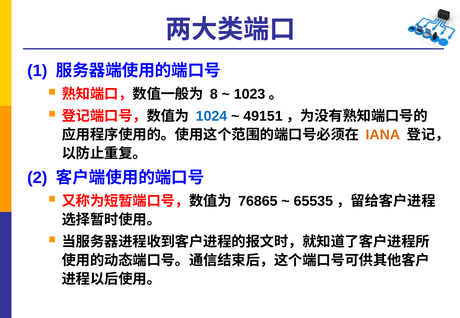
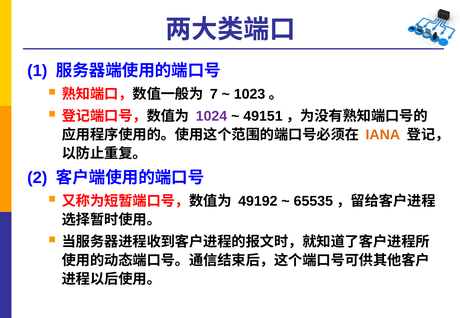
8: 8 -> 7
1024 colour: blue -> purple
76865: 76865 -> 49192
